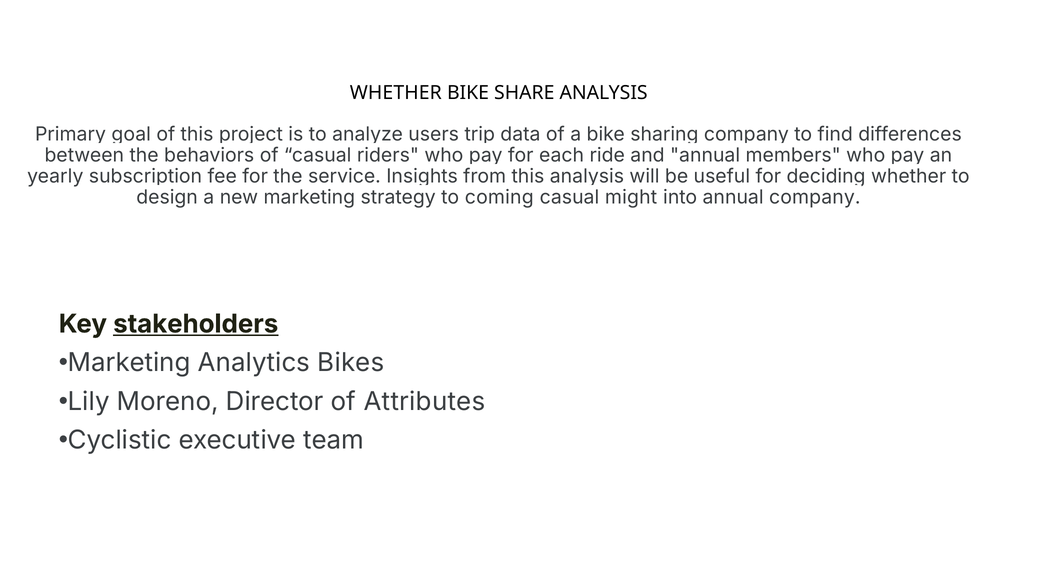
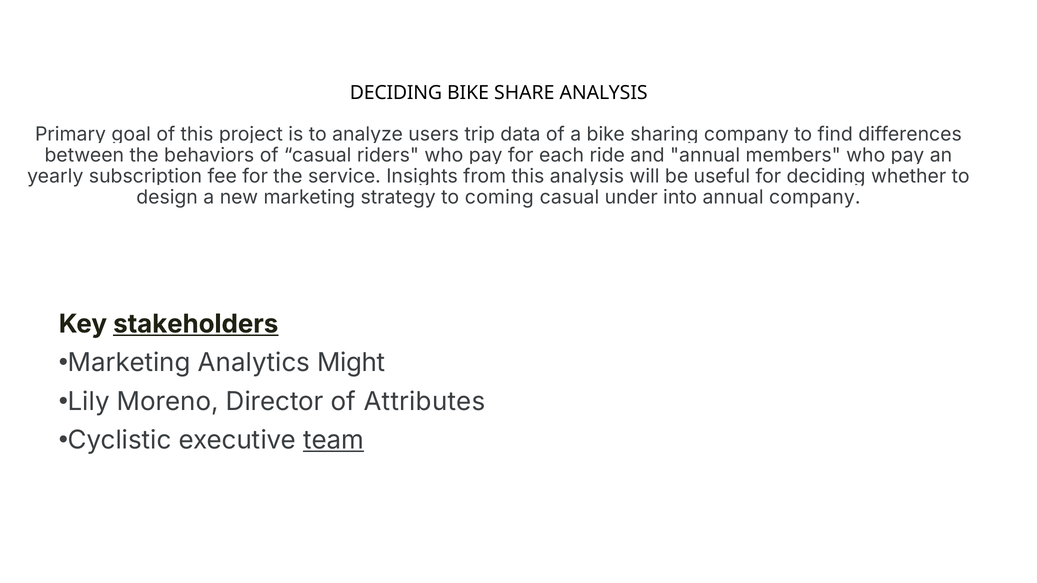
WHETHER at (396, 93): WHETHER -> DECIDING
might: might -> under
Bikes: Bikes -> Might
team underline: none -> present
